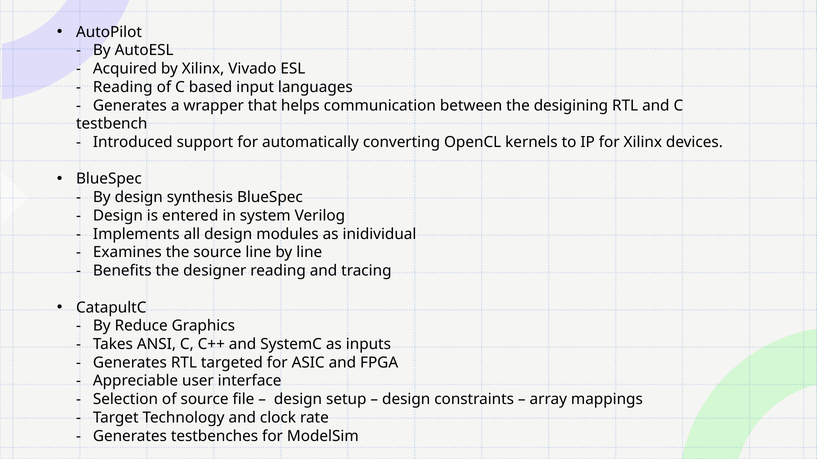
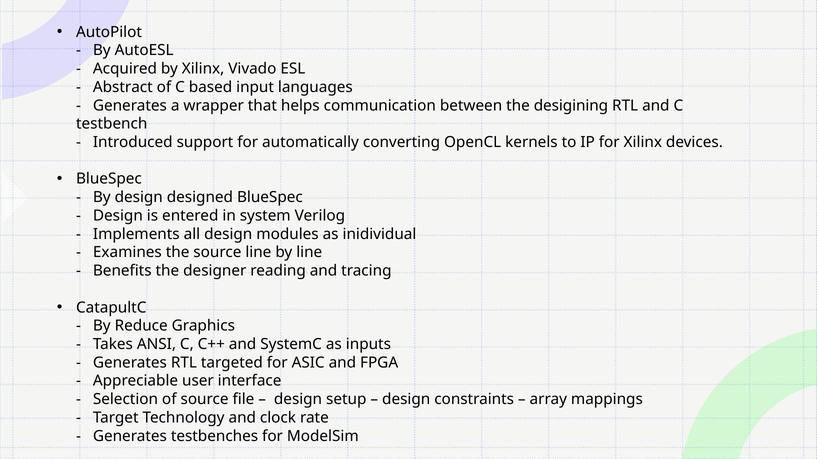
Reading at (123, 87): Reading -> Abstract
synthesis: synthesis -> designed
